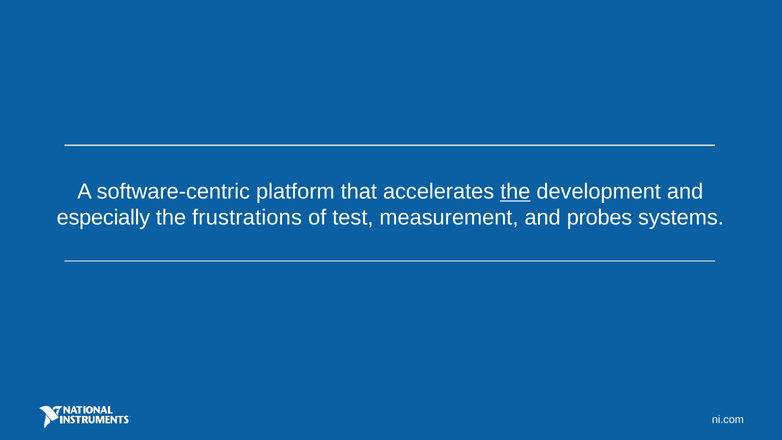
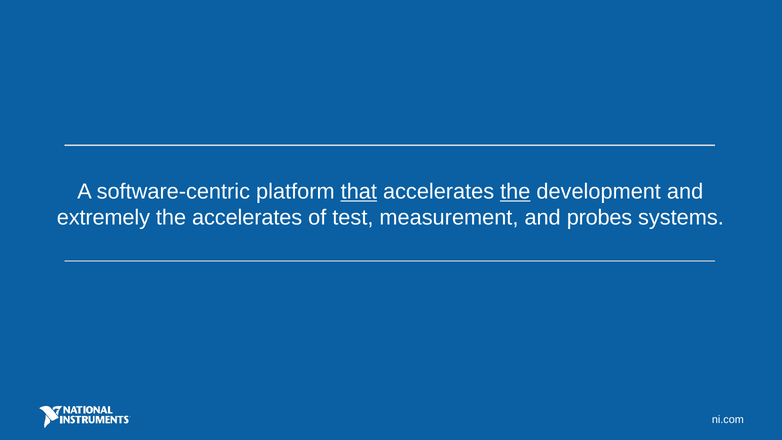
that underline: none -> present
especially: especially -> extremely
the frustrations: frustrations -> accelerates
